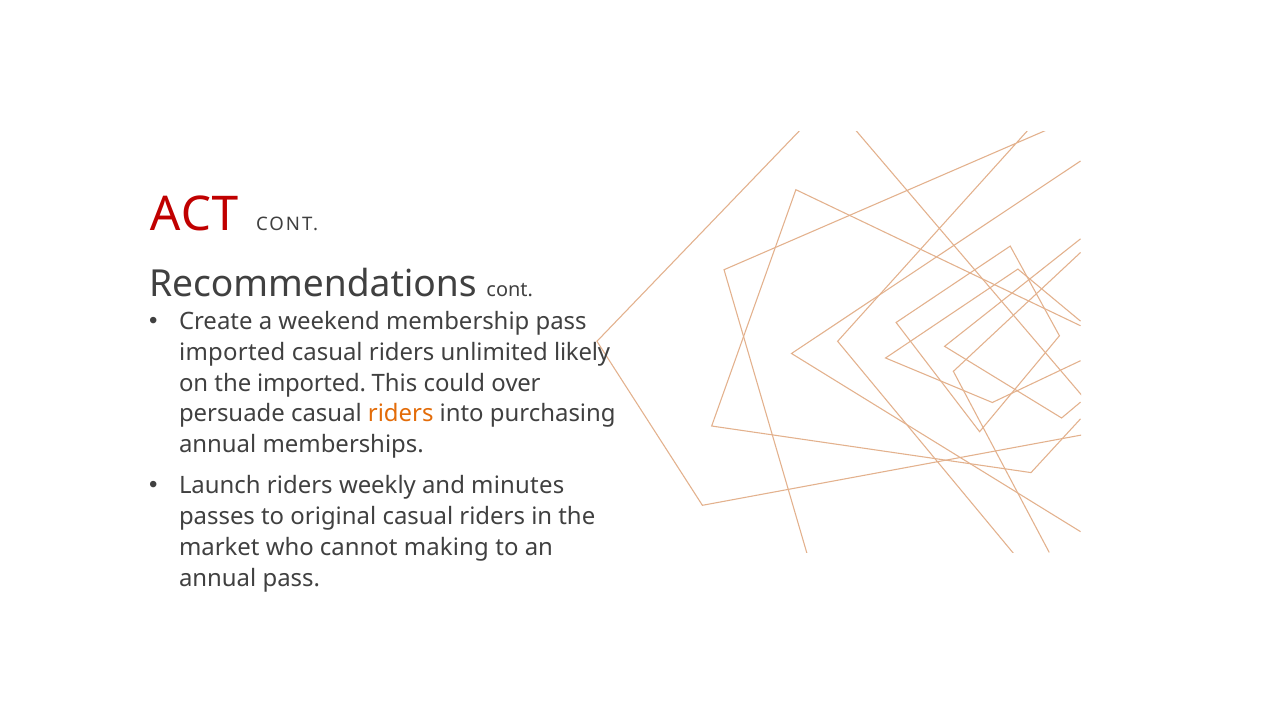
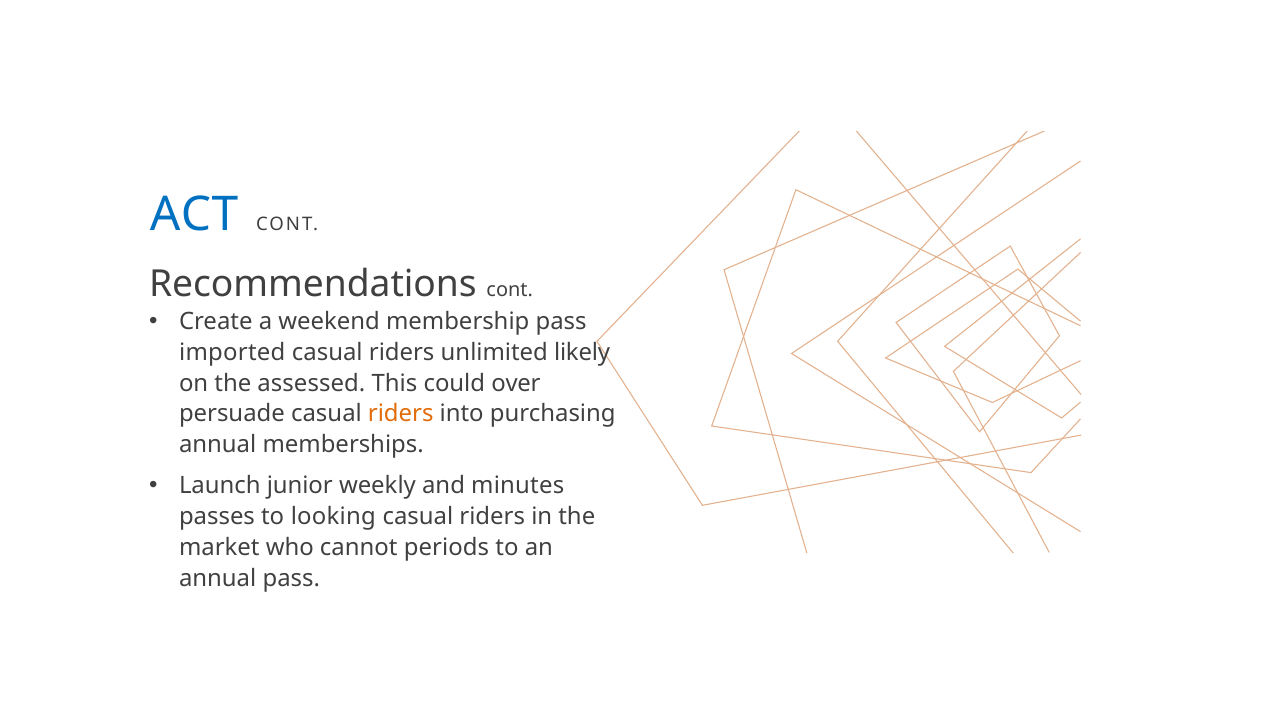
ACT colour: red -> blue
the imported: imported -> assessed
Launch riders: riders -> junior
original: original -> looking
making: making -> periods
